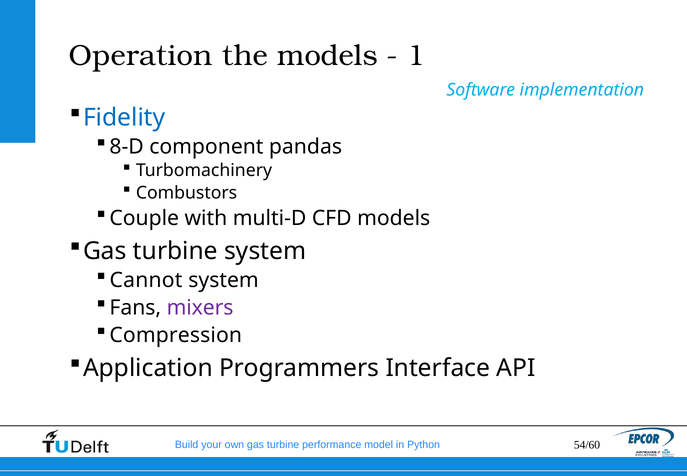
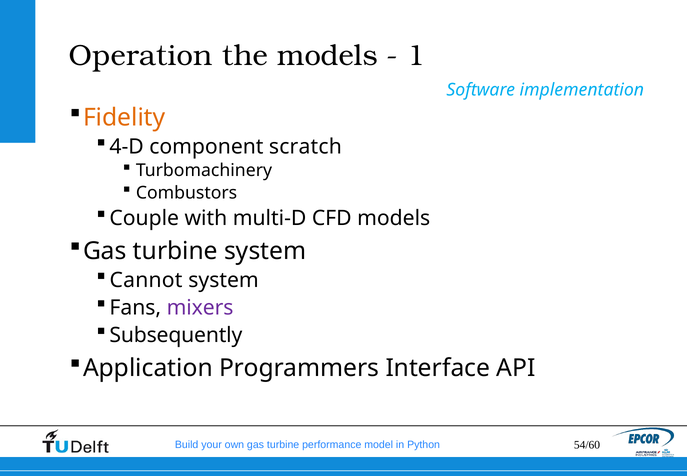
Fidelity colour: blue -> orange
8-D: 8-D -> 4-D
pandas: pandas -> scratch
Compression: Compression -> Subsequently
